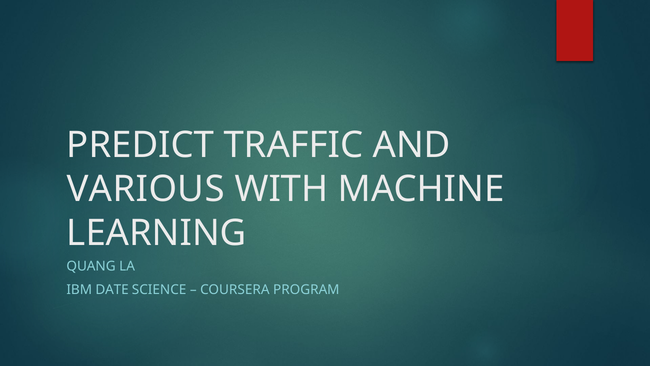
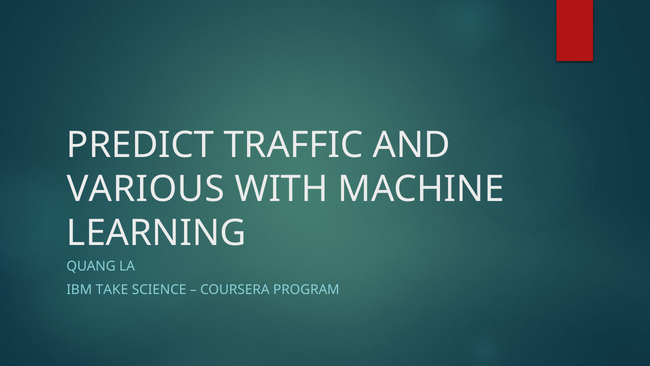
DATE: DATE -> TAKE
